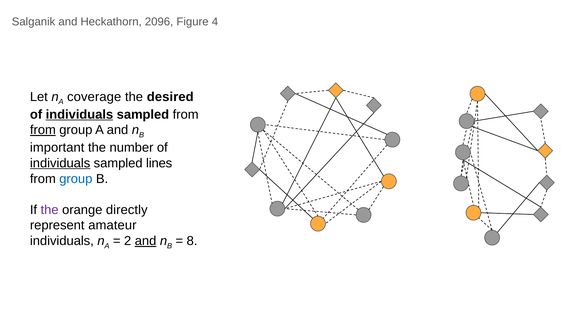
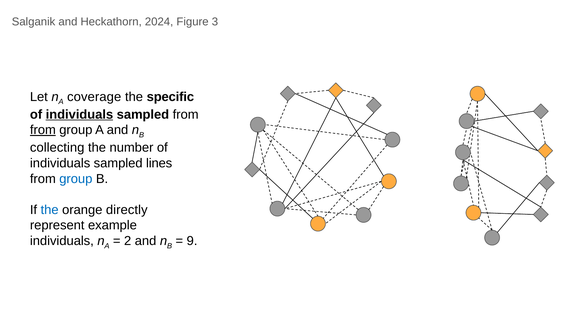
2096: 2096 -> 2024
4: 4 -> 3
desired: desired -> specific
important: important -> collecting
individuals at (60, 163) underline: present -> none
the at (50, 210) colour: purple -> blue
amateur: amateur -> example
and at (146, 241) underline: present -> none
8: 8 -> 9
